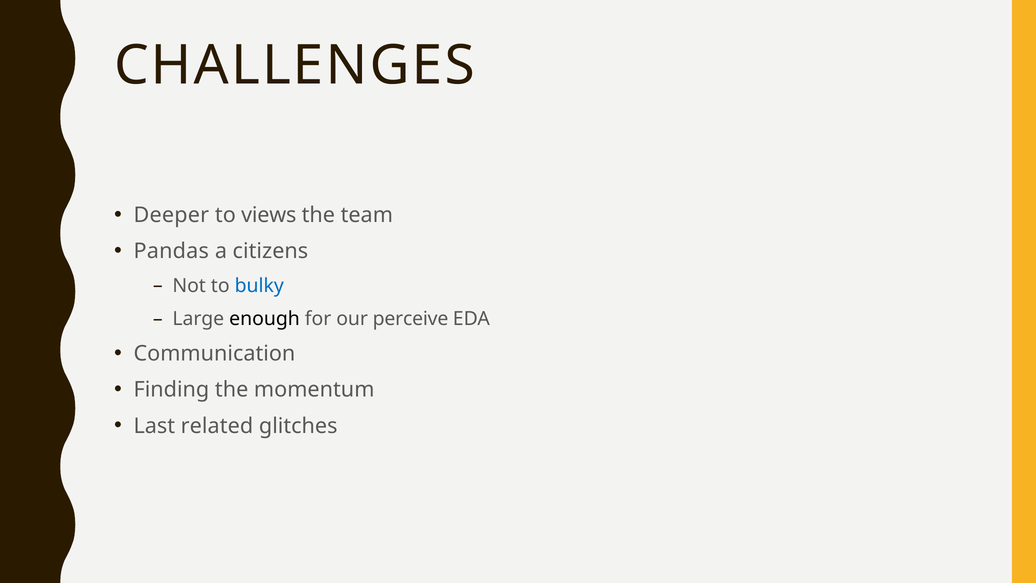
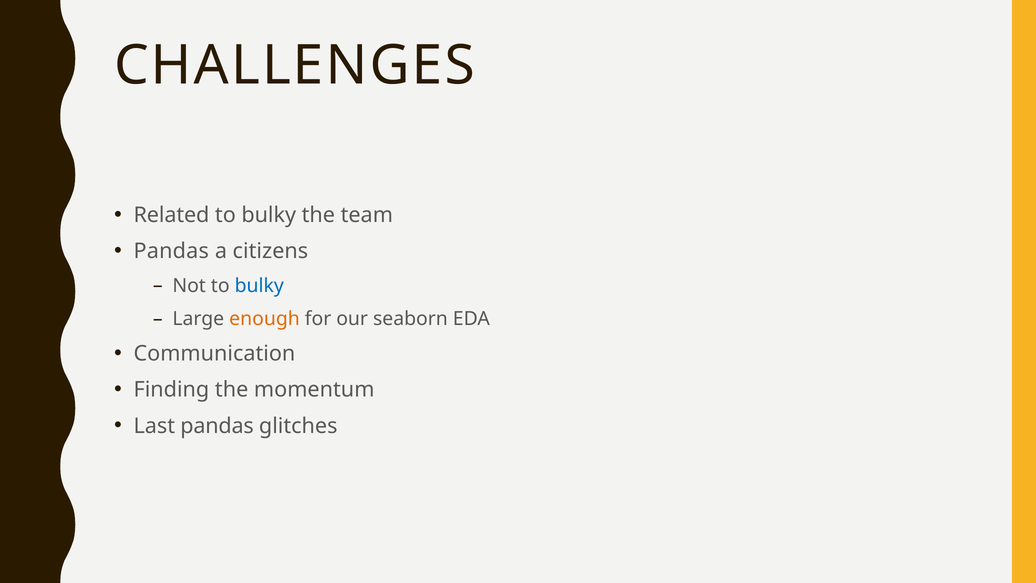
Deeper: Deeper -> Related
views at (269, 215): views -> bulky
enough colour: black -> orange
perceive: perceive -> seaborn
Last related: related -> pandas
